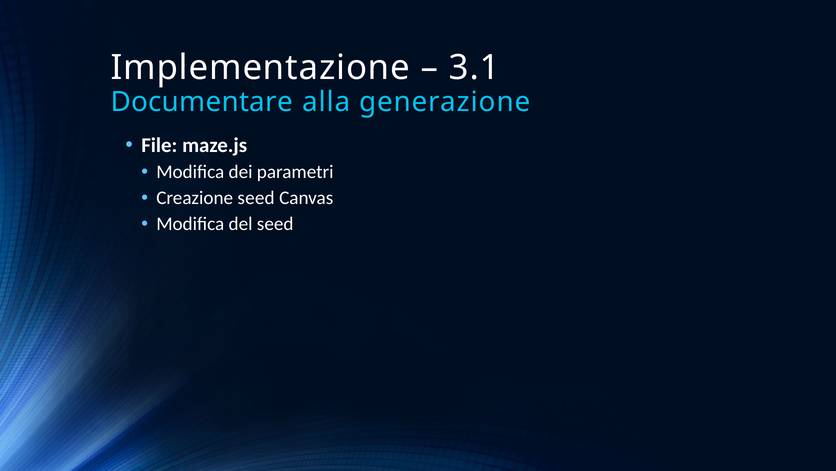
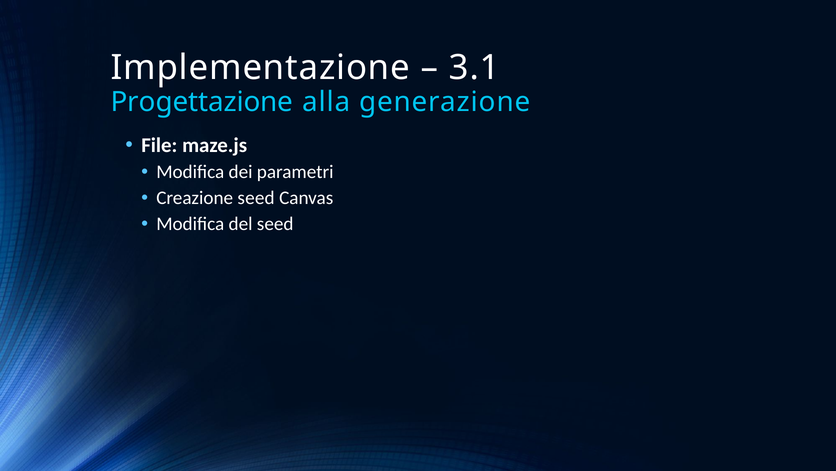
Documentare: Documentare -> Progettazione
